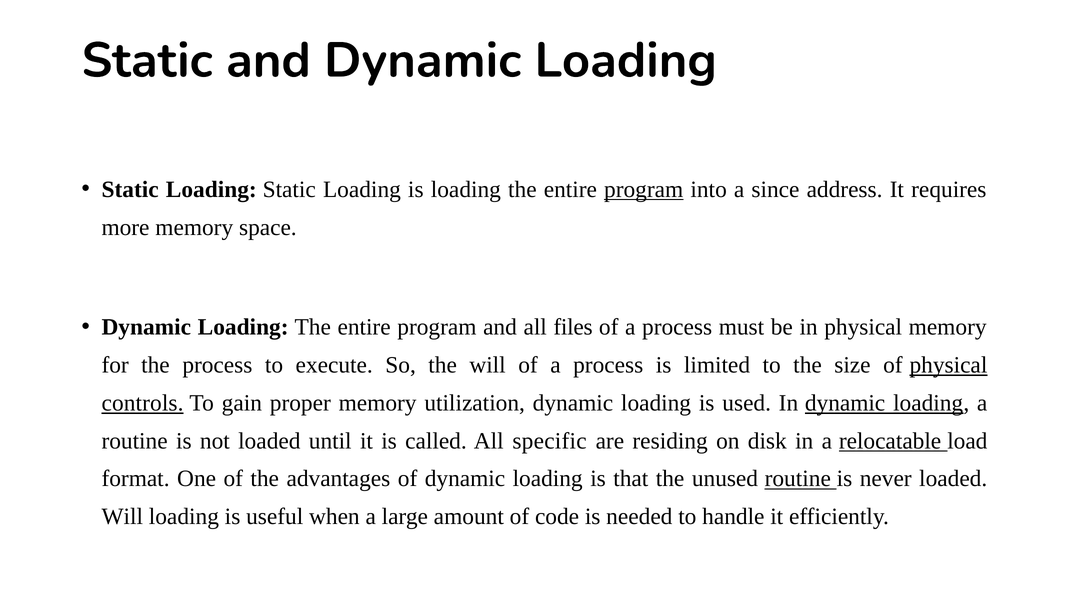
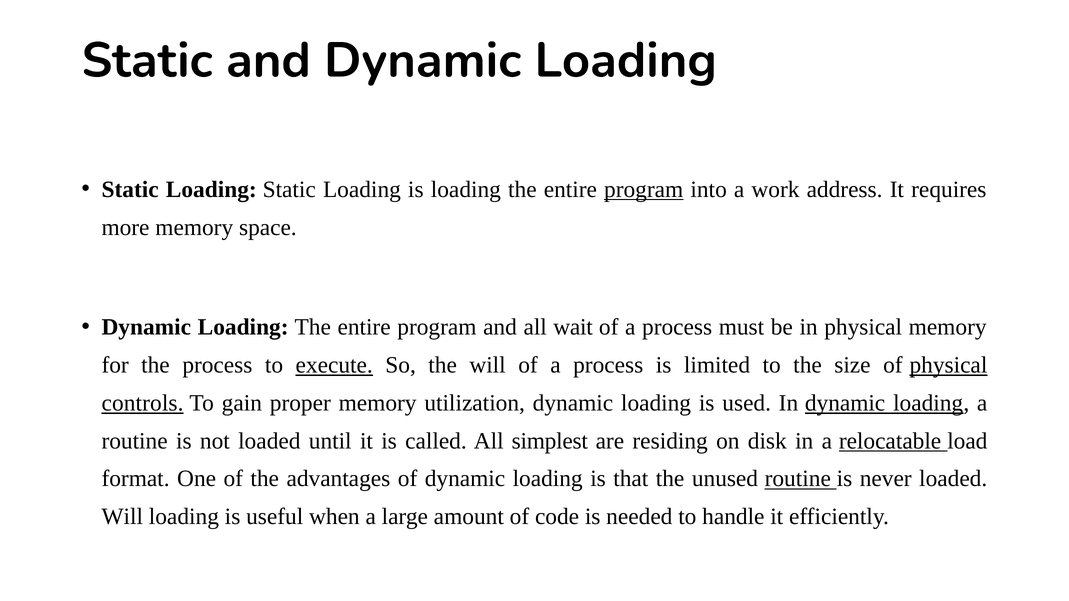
since: since -> work
files: files -> wait
execute underline: none -> present
specific: specific -> simplest
